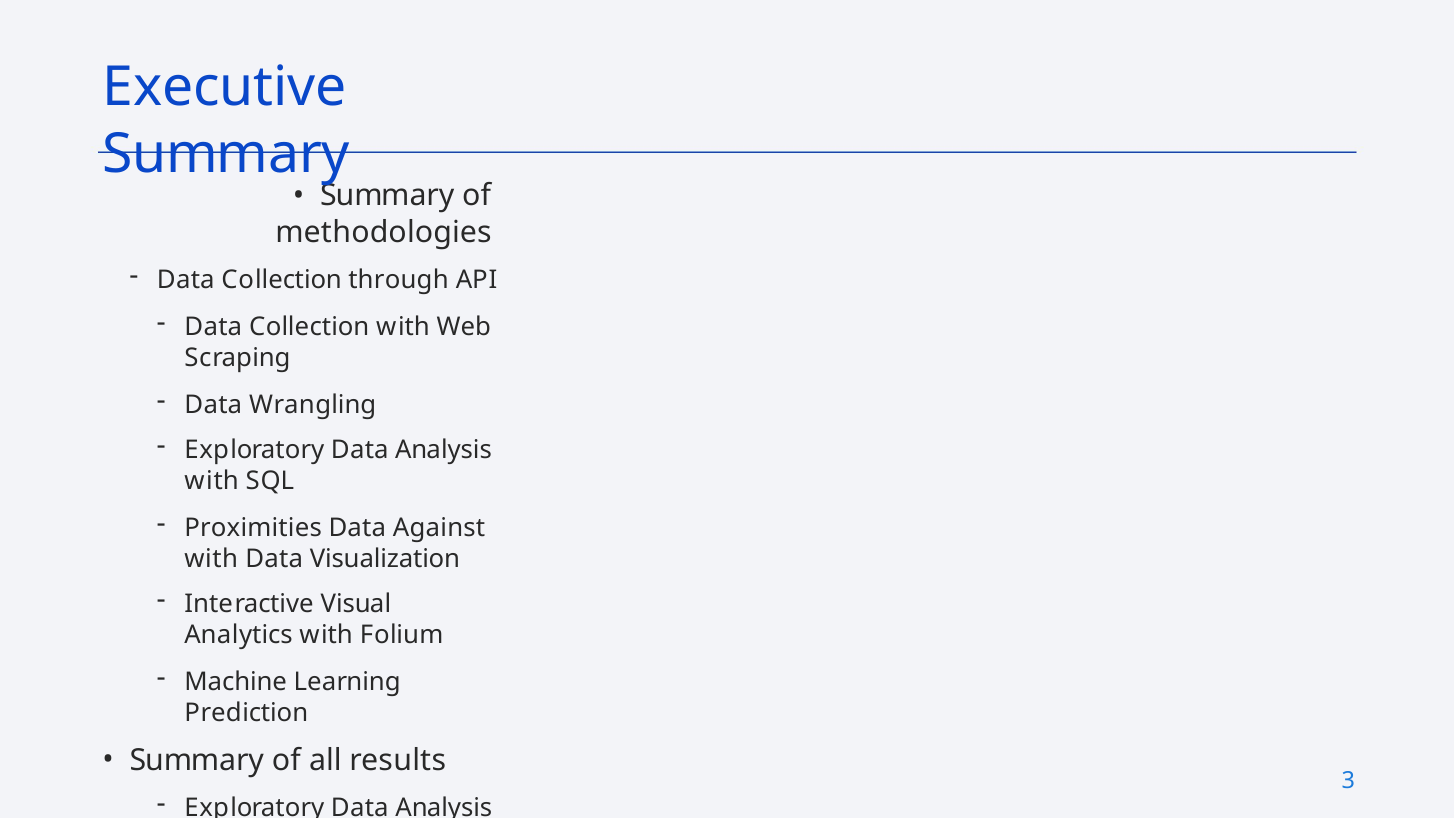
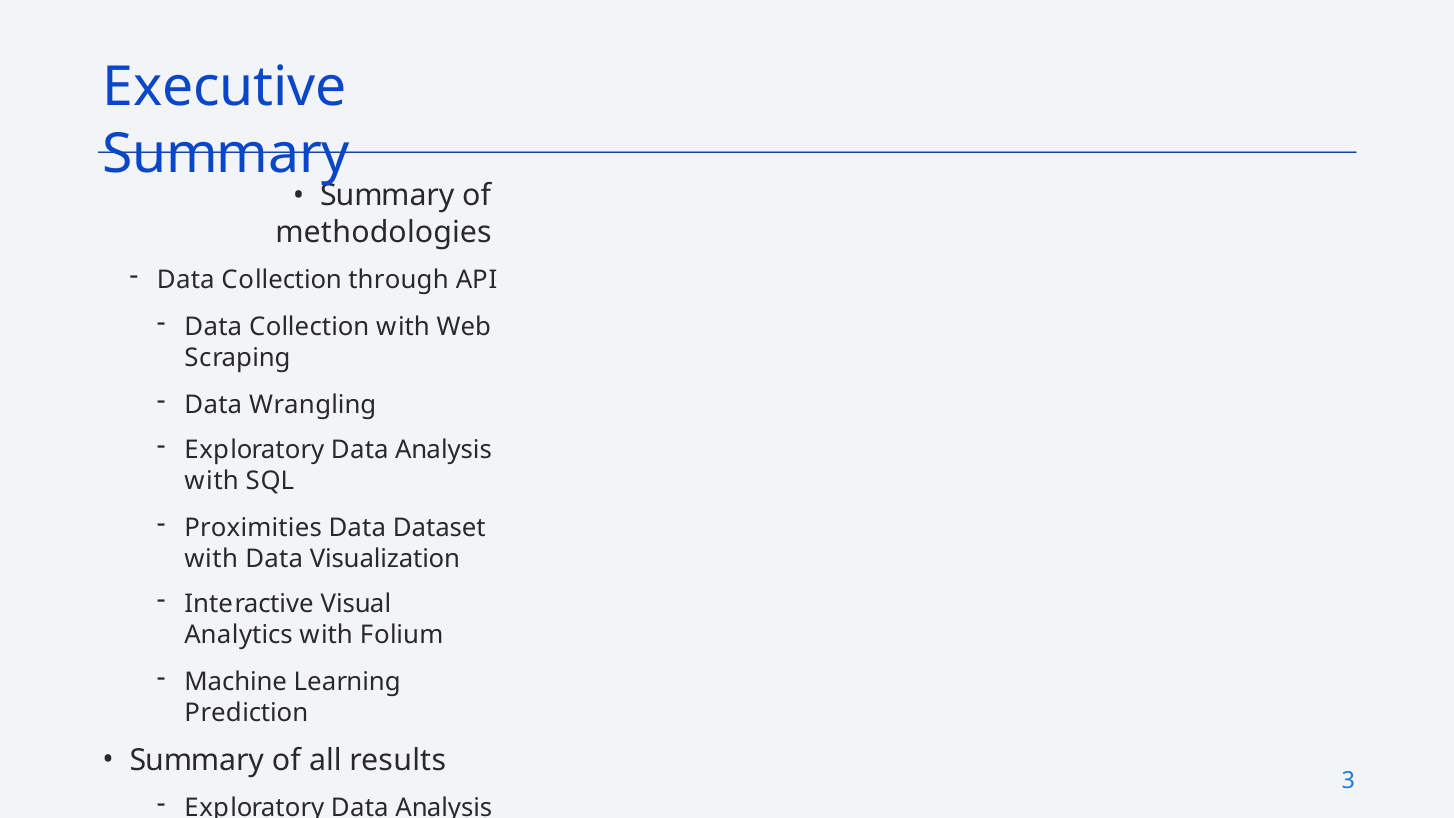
Against: Against -> Dataset
